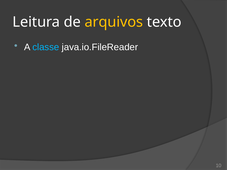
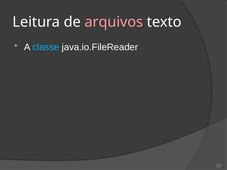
arquivos colour: yellow -> pink
